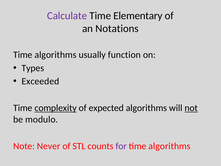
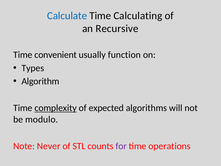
Calculate colour: purple -> blue
Elementary: Elementary -> Calculating
Notations: Notations -> Recursive
algorithms at (56, 55): algorithms -> convenient
Exceeded: Exceeded -> Algorithm
not underline: present -> none
algorithms at (169, 146): algorithms -> operations
